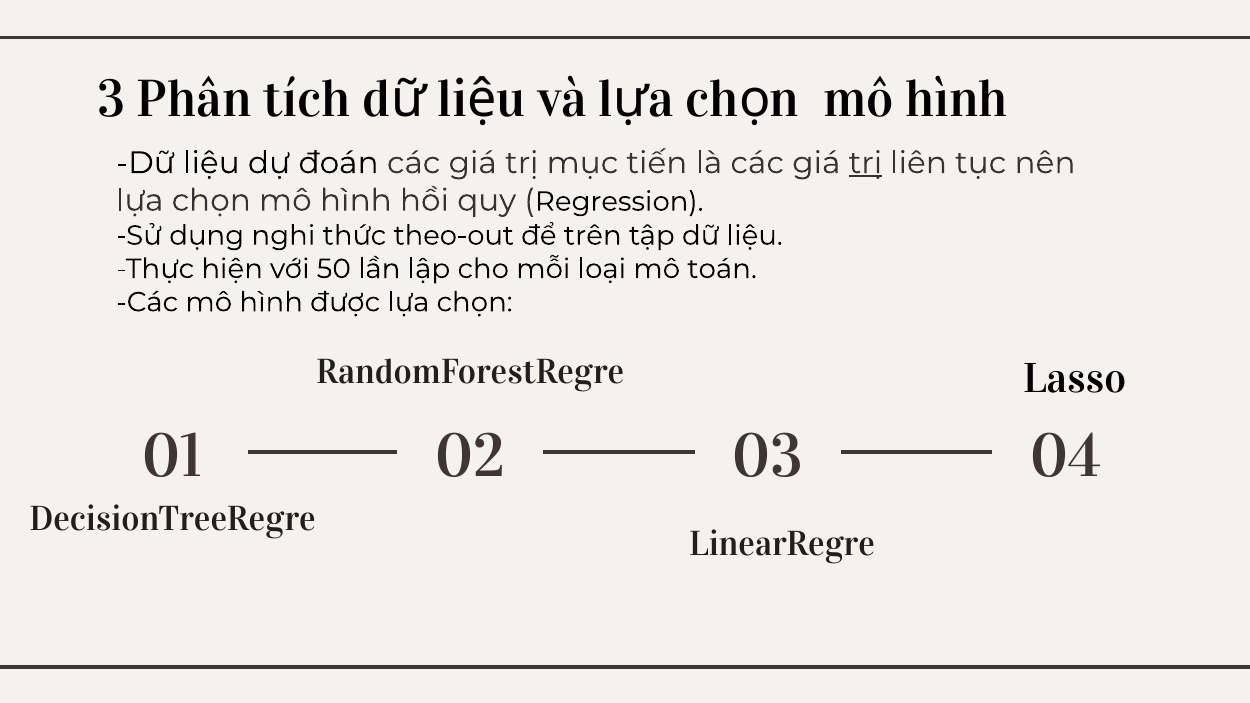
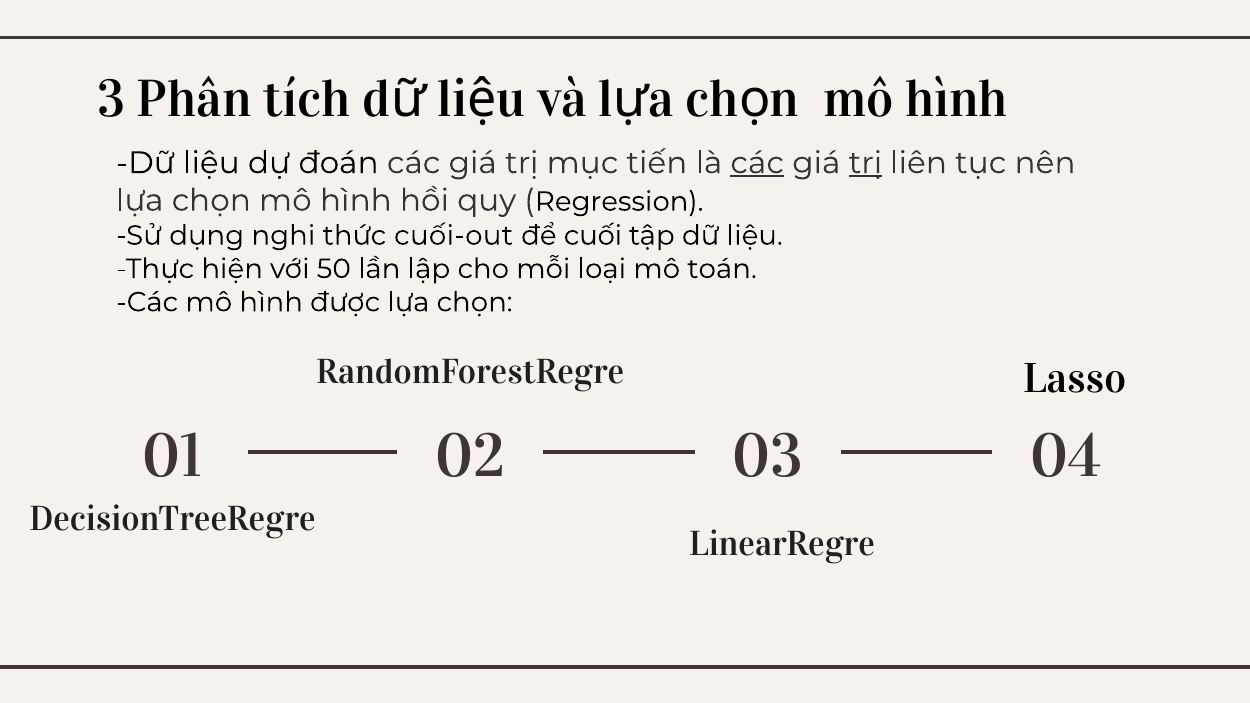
các at (757, 163) underline: none -> present
theo-out: theo-out -> cuối-out
trên: trên -> cuối
